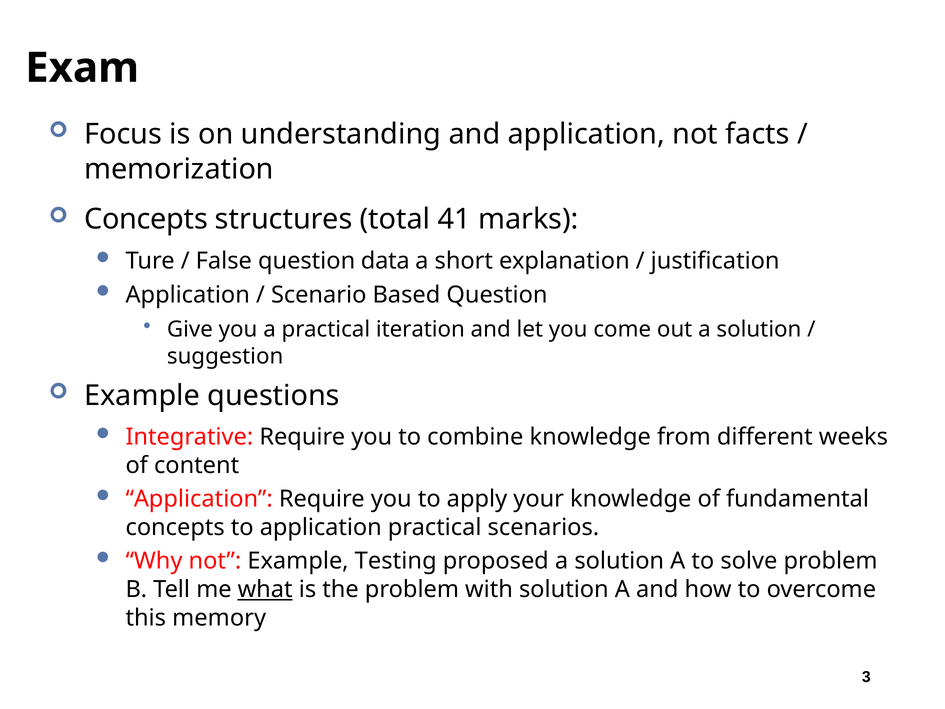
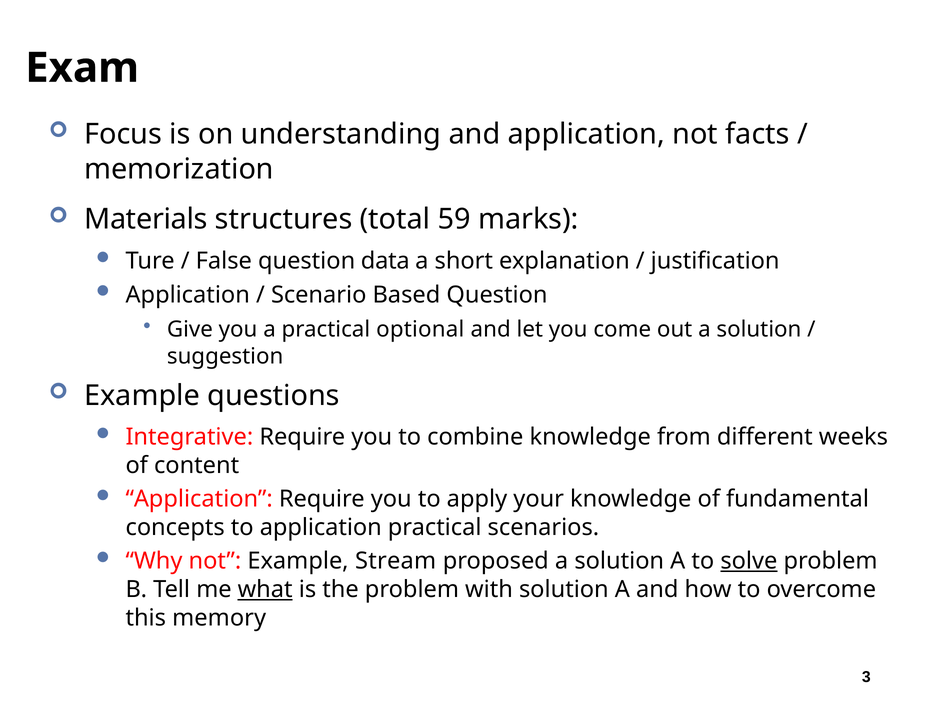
Concepts at (146, 219): Concepts -> Materials
41: 41 -> 59
iteration: iteration -> optional
Testing: Testing -> Stream
solve underline: none -> present
